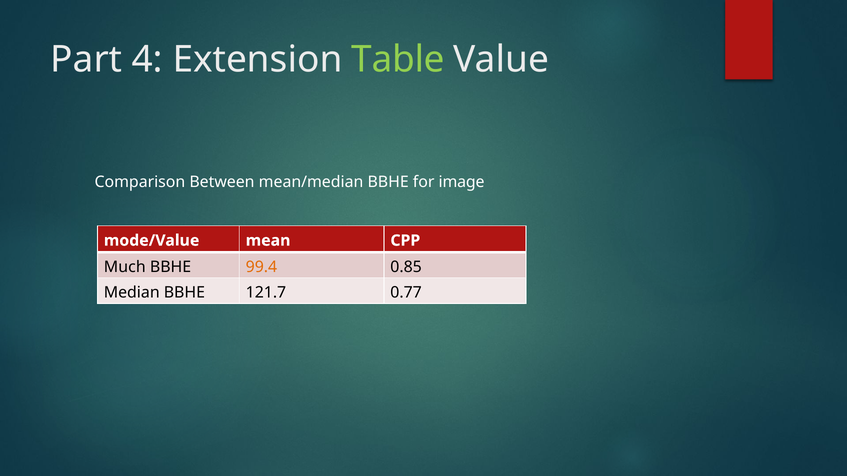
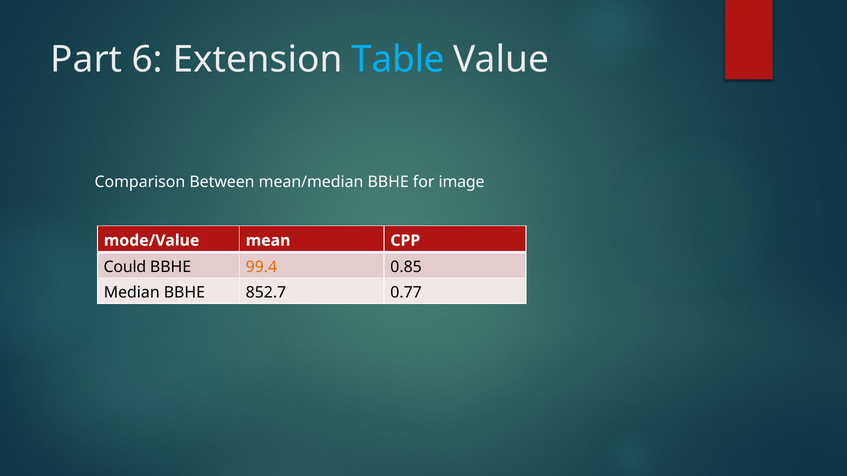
4: 4 -> 6
Table colour: light green -> light blue
Much: Much -> Could
121.7: 121.7 -> 852.7
